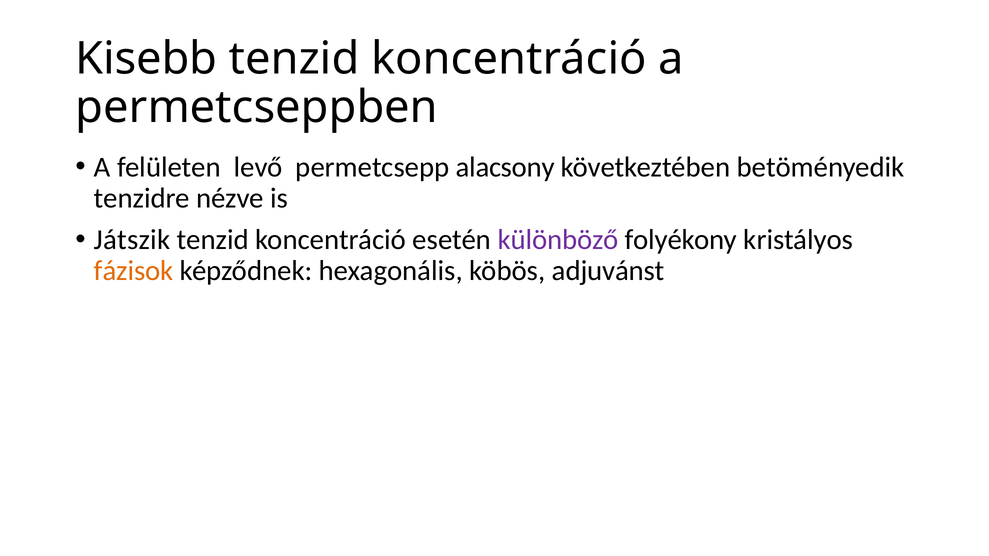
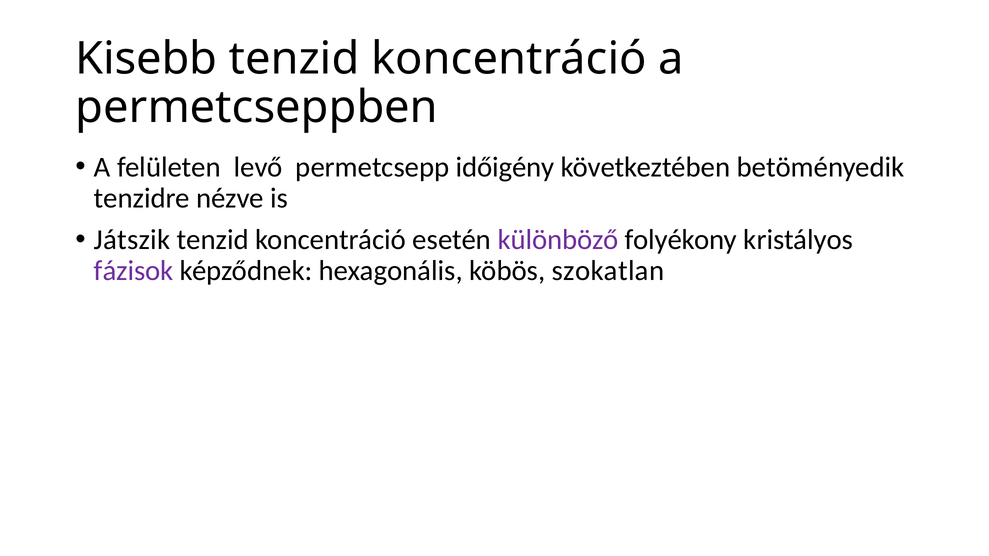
alacsony: alacsony -> időigény
fázisok colour: orange -> purple
adjuvánst: adjuvánst -> szokatlan
